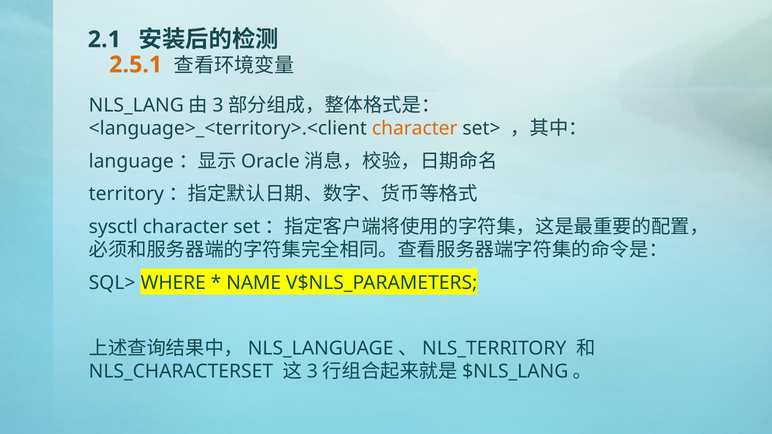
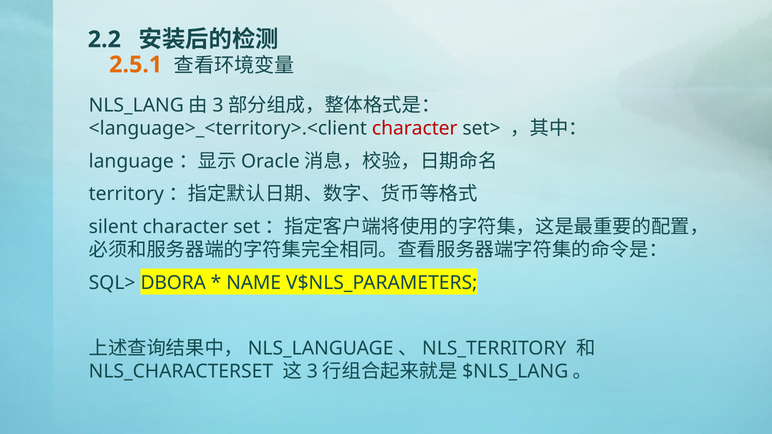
2.1: 2.1 -> 2.2
character at (415, 128) colour: orange -> red
sysctl: sysctl -> silent
WHERE: WHERE -> DBORA
